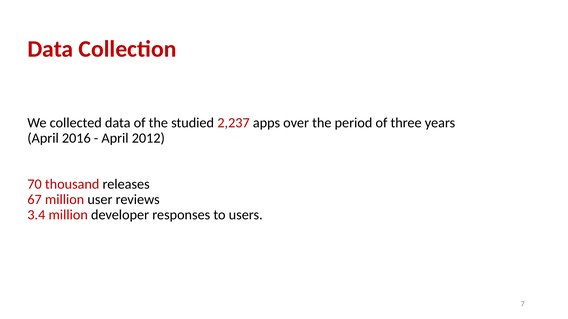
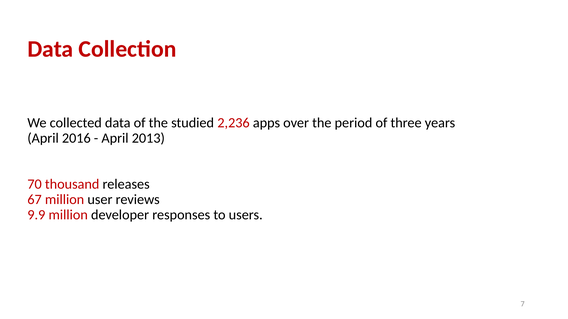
2,237: 2,237 -> 2,236
2012: 2012 -> 2013
3.4: 3.4 -> 9.9
